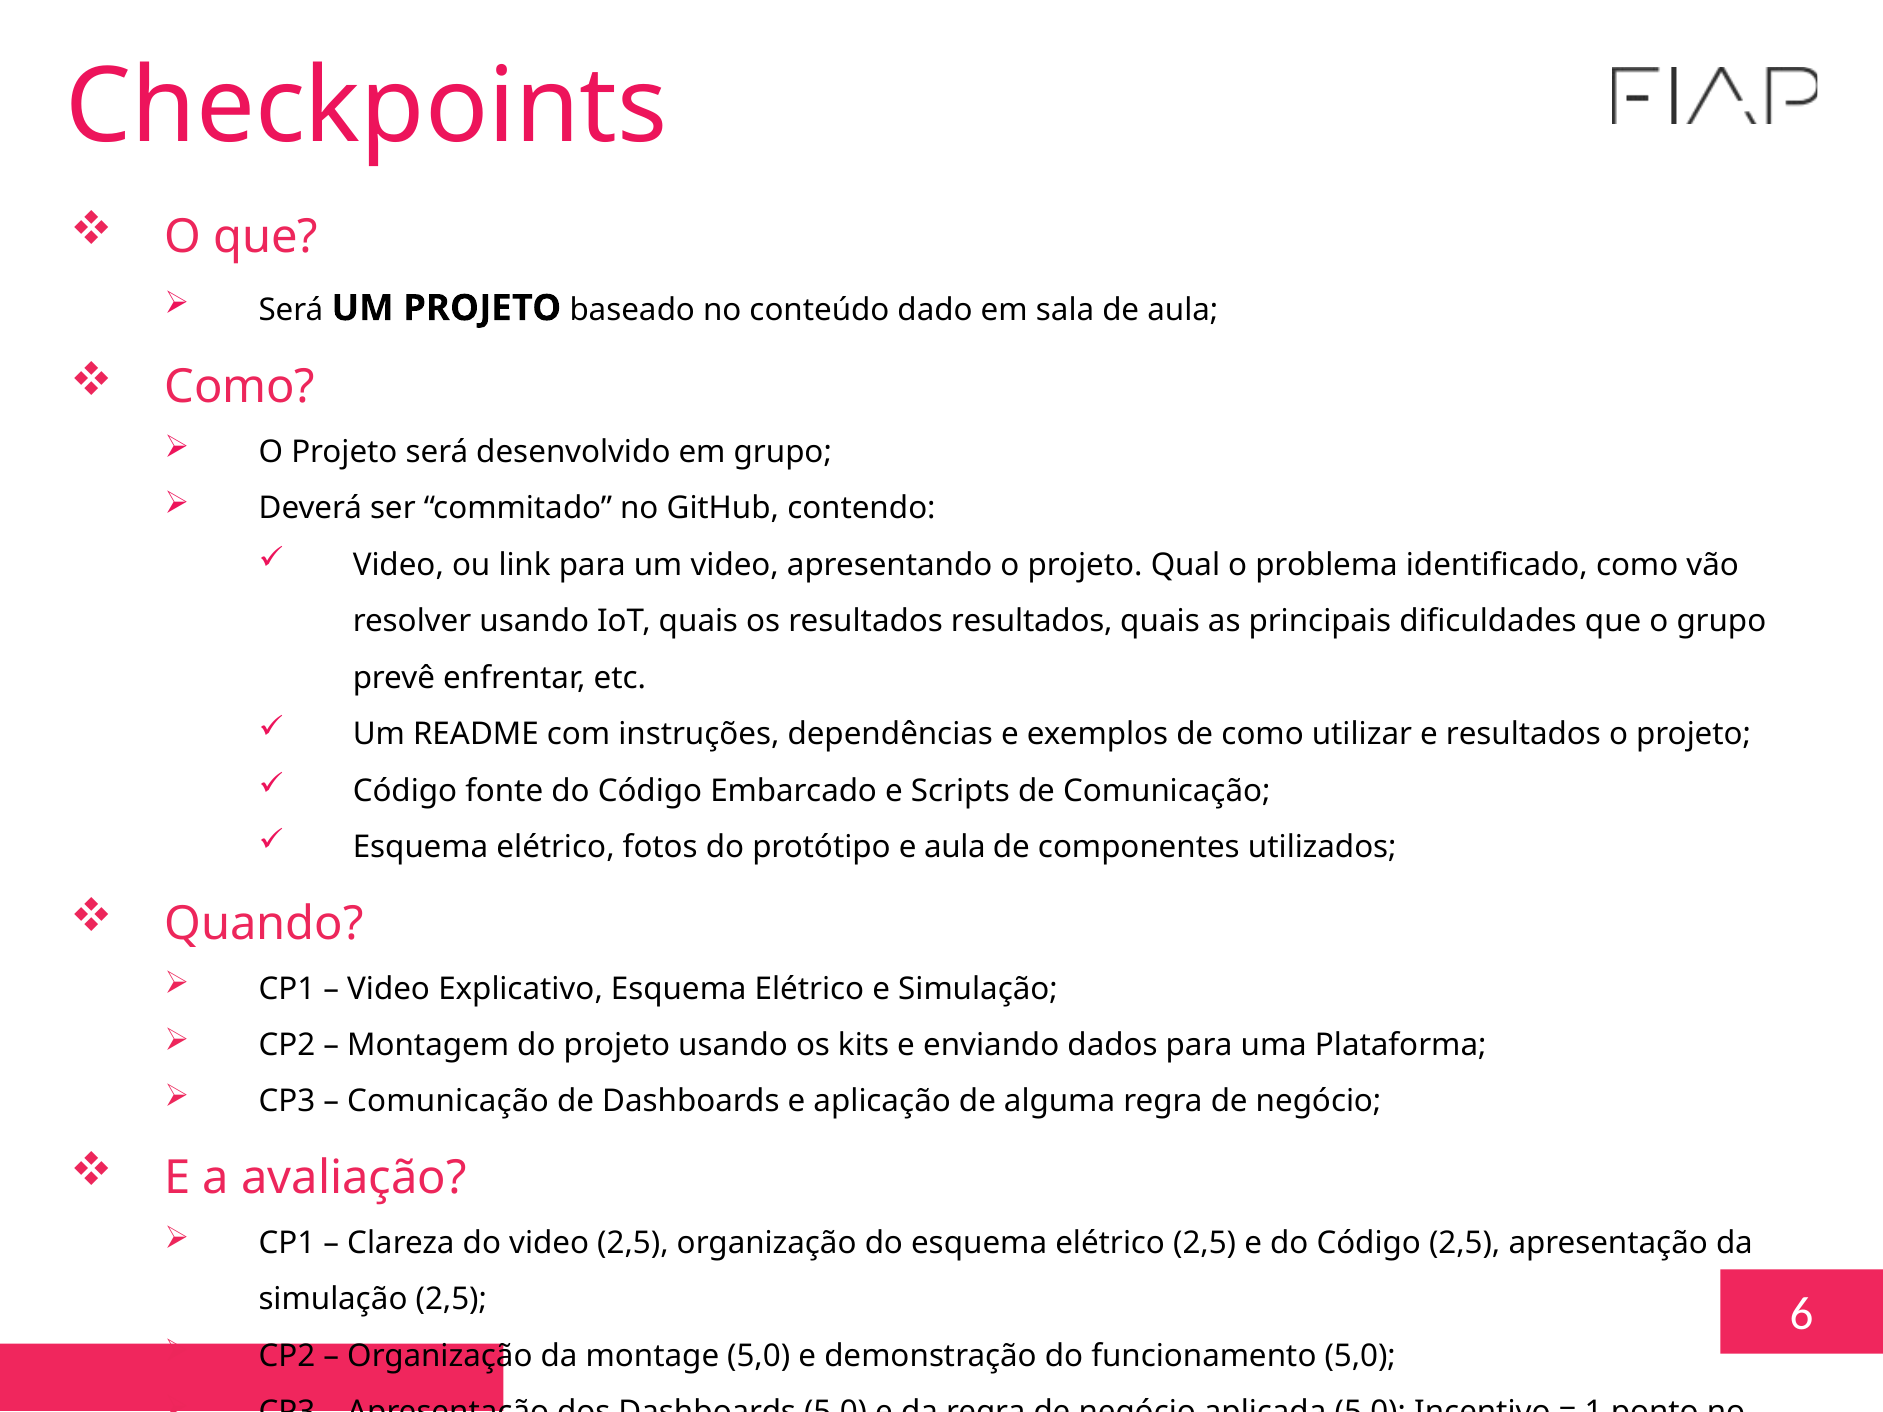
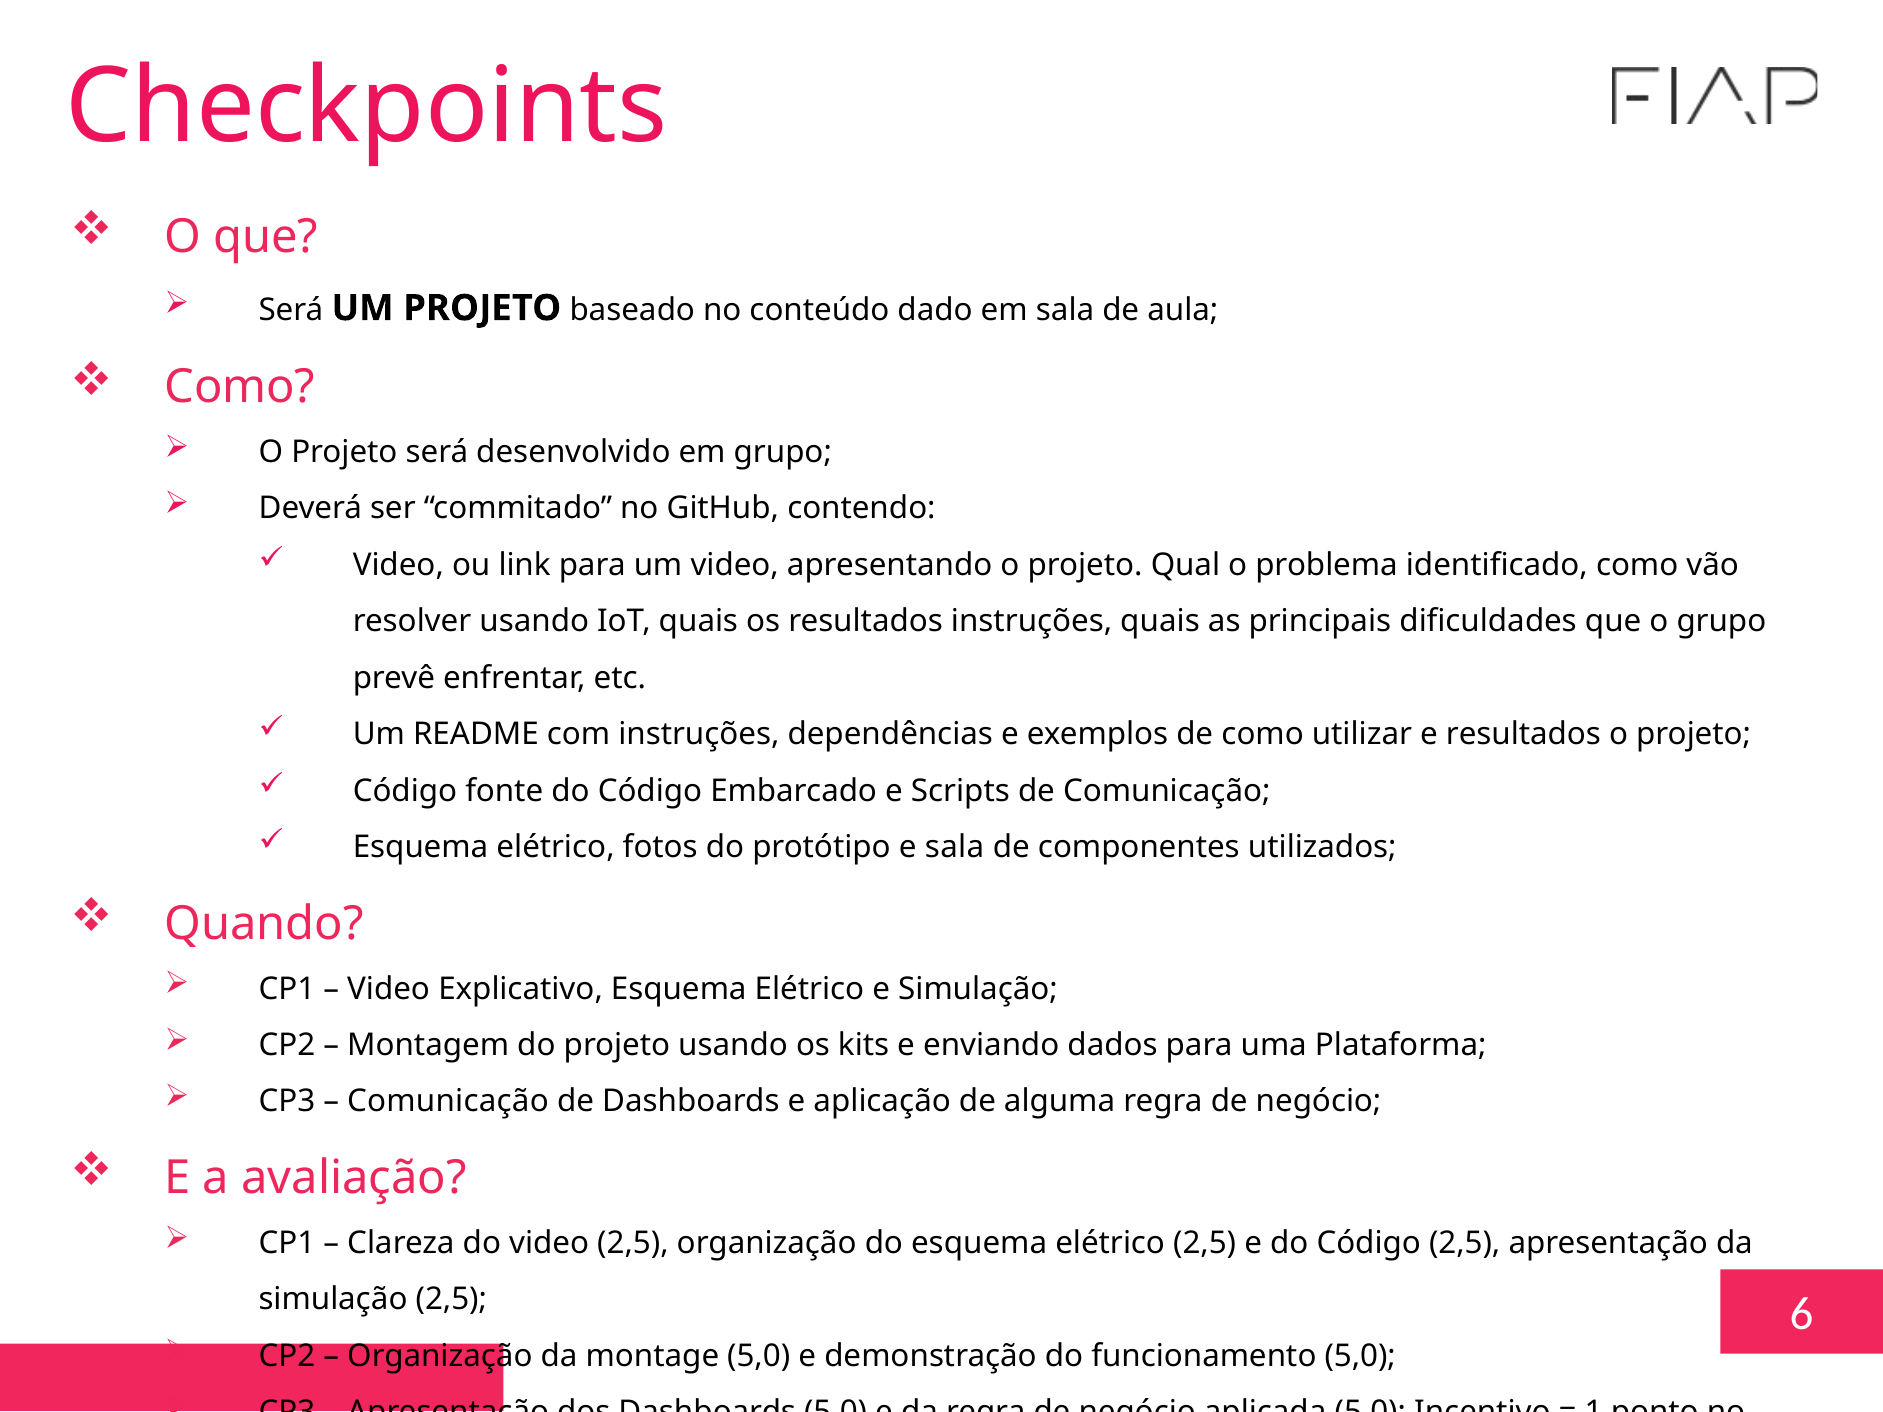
resultados resultados: resultados -> instruções
e aula: aula -> sala
